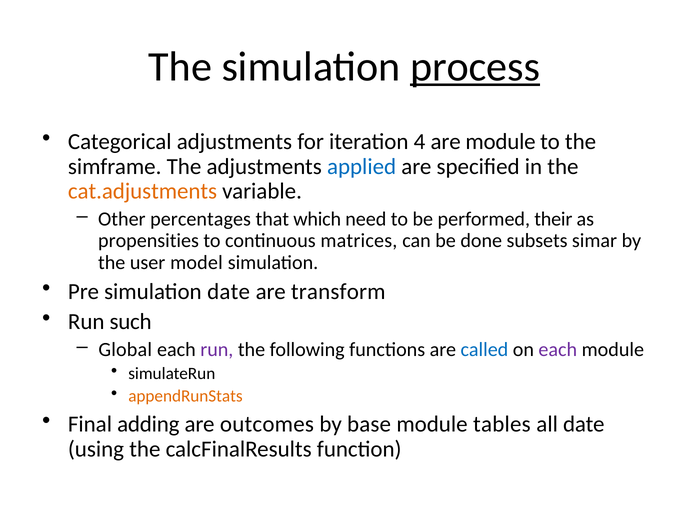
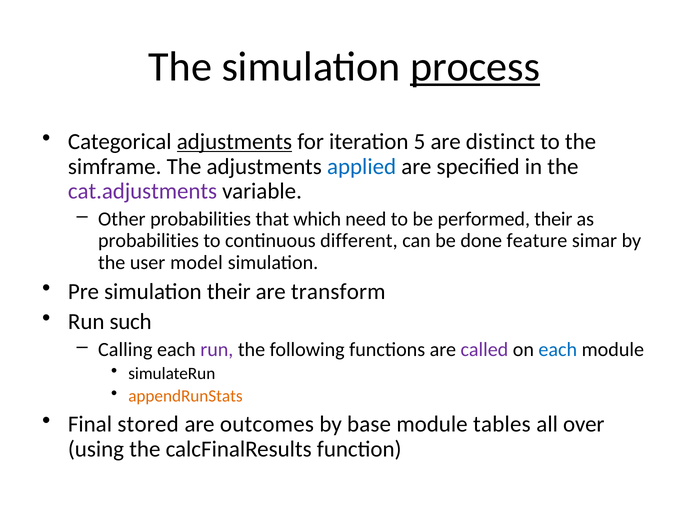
adjustments at (234, 142) underline: none -> present
4: 4 -> 5
are module: module -> distinct
cat.adjustments colour: orange -> purple
Other percentages: percentages -> probabilities
propensities at (149, 241): propensities -> probabilities
matrices: matrices -> different
subsets: subsets -> feature
simulation date: date -> their
Global: Global -> Calling
called colour: blue -> purple
each at (558, 349) colour: purple -> blue
adding: adding -> stored
all date: date -> over
